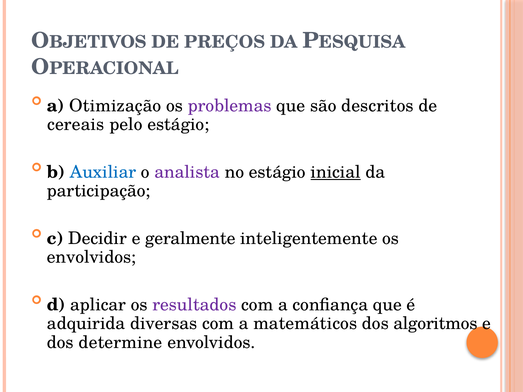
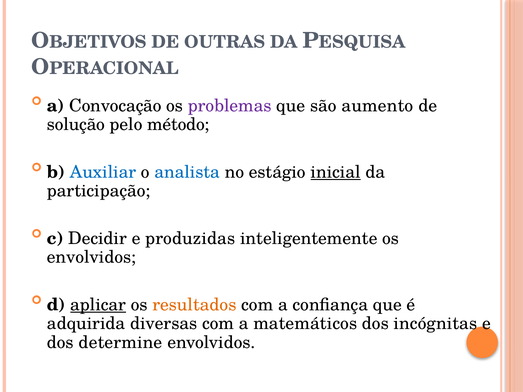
PREÇOS: PREÇOS -> OUTRAS
Otimização: Otimização -> Convocação
descritos: descritos -> aumento
cereais: cereais -> solução
pelo estágio: estágio -> método
analista colour: purple -> blue
geralmente: geralmente -> produzidas
aplicar underline: none -> present
resultados colour: purple -> orange
algoritmos: algoritmos -> incógnitas
